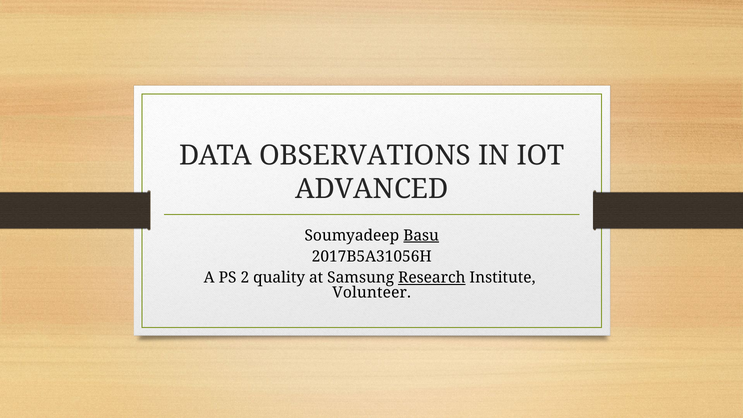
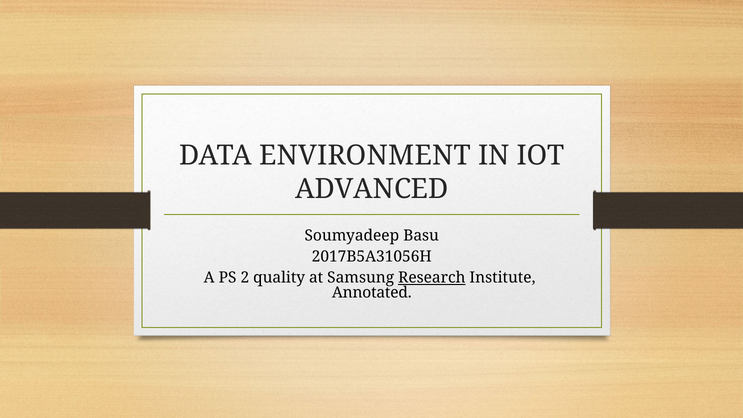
OBSERVATIONS: OBSERVATIONS -> ENVIRONMENT
Basu underline: present -> none
Volunteer: Volunteer -> Annotated
